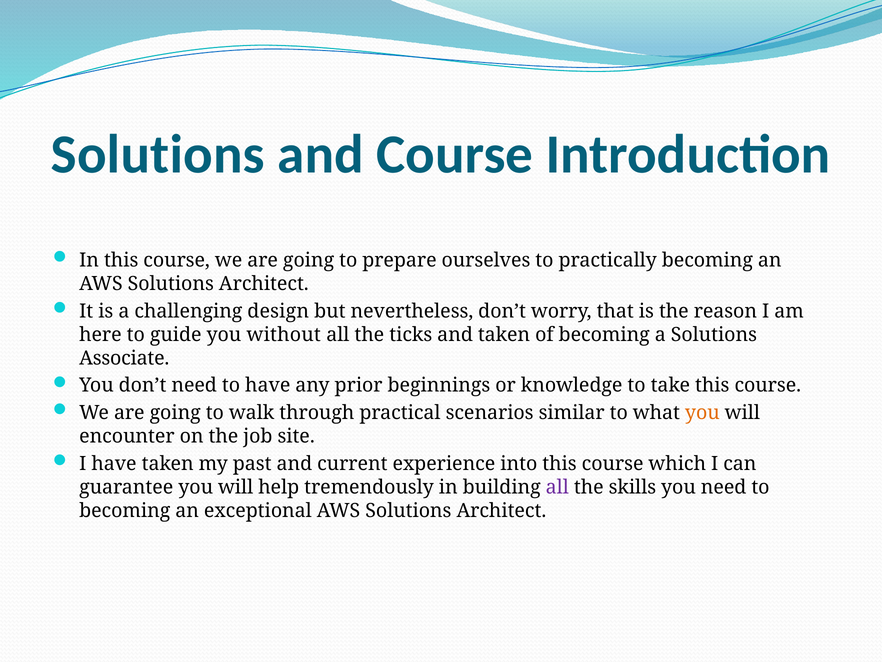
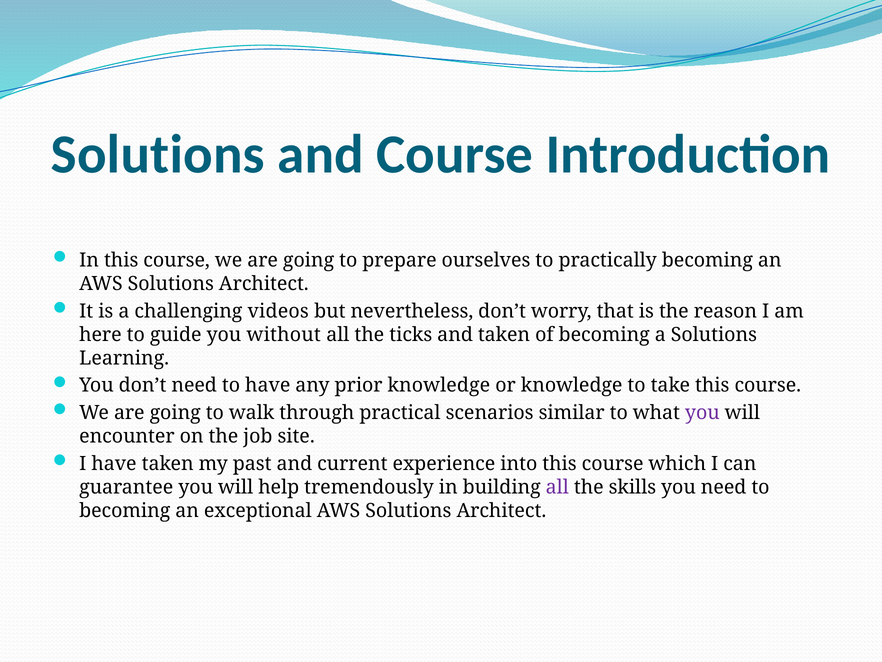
design: design -> videos
Associate: Associate -> Learning
prior beginnings: beginnings -> knowledge
you at (702, 413) colour: orange -> purple
